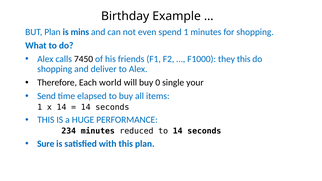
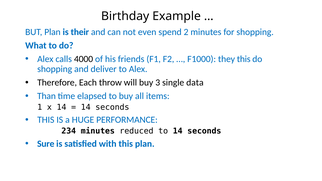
mins: mins -> their
spend 1: 1 -> 2
7450: 7450 -> 4000
world: world -> throw
0: 0 -> 3
your: your -> data
Send: Send -> Than
